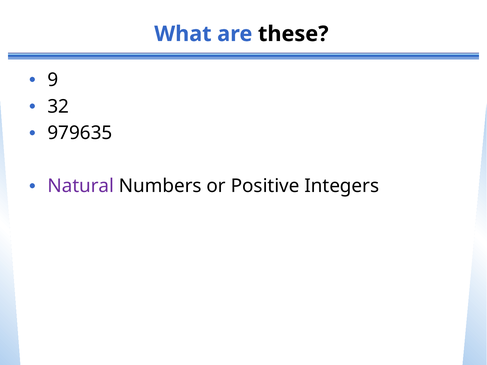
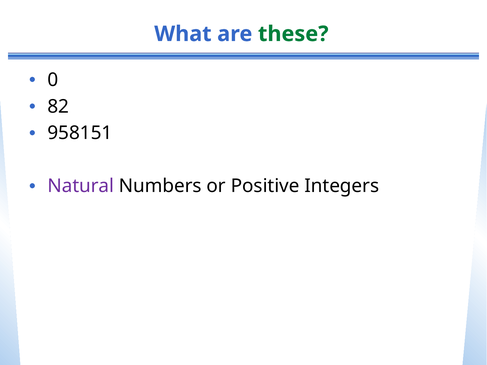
these colour: black -> green
9: 9 -> 0
32: 32 -> 82
979635: 979635 -> 958151
